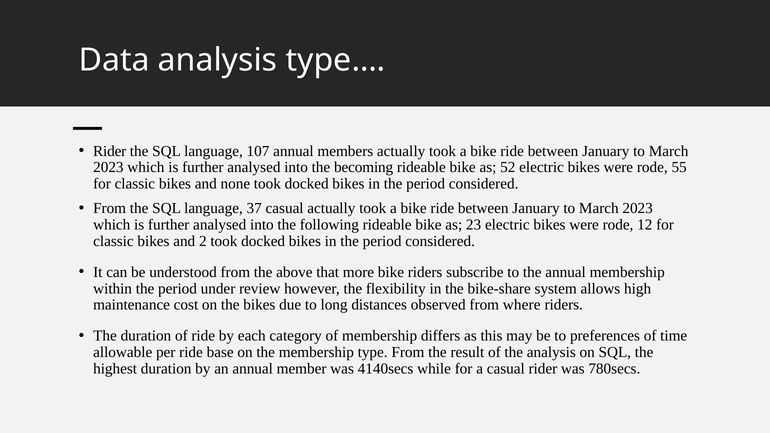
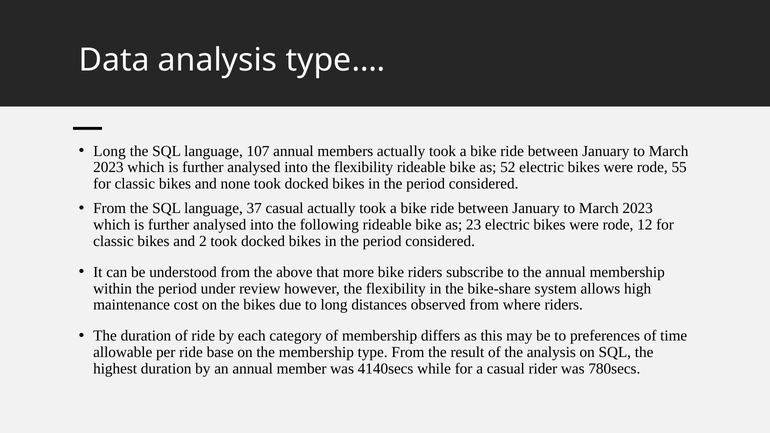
Rider at (110, 151): Rider -> Long
into the becoming: becoming -> flexibility
